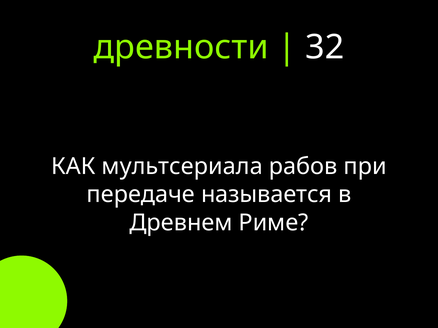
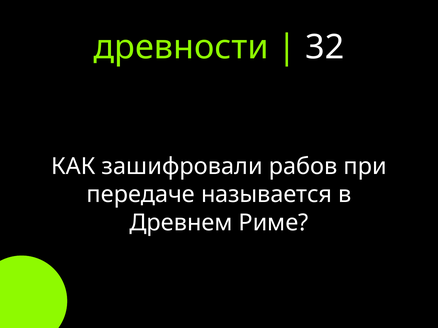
мультсериала: мультсериала -> зашифровали
